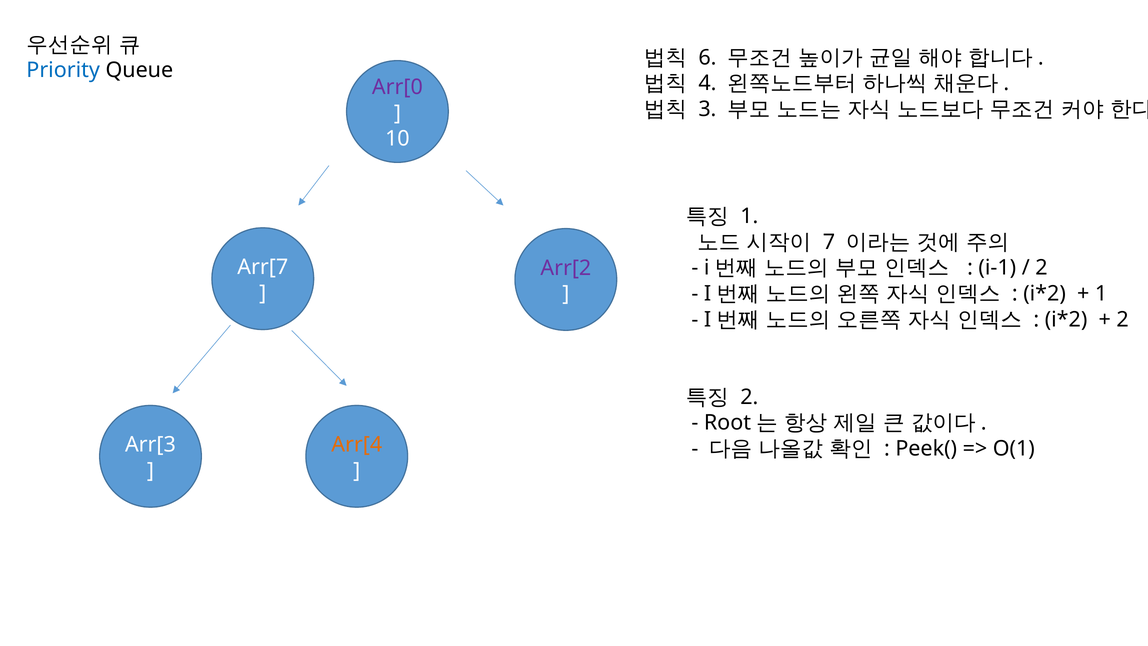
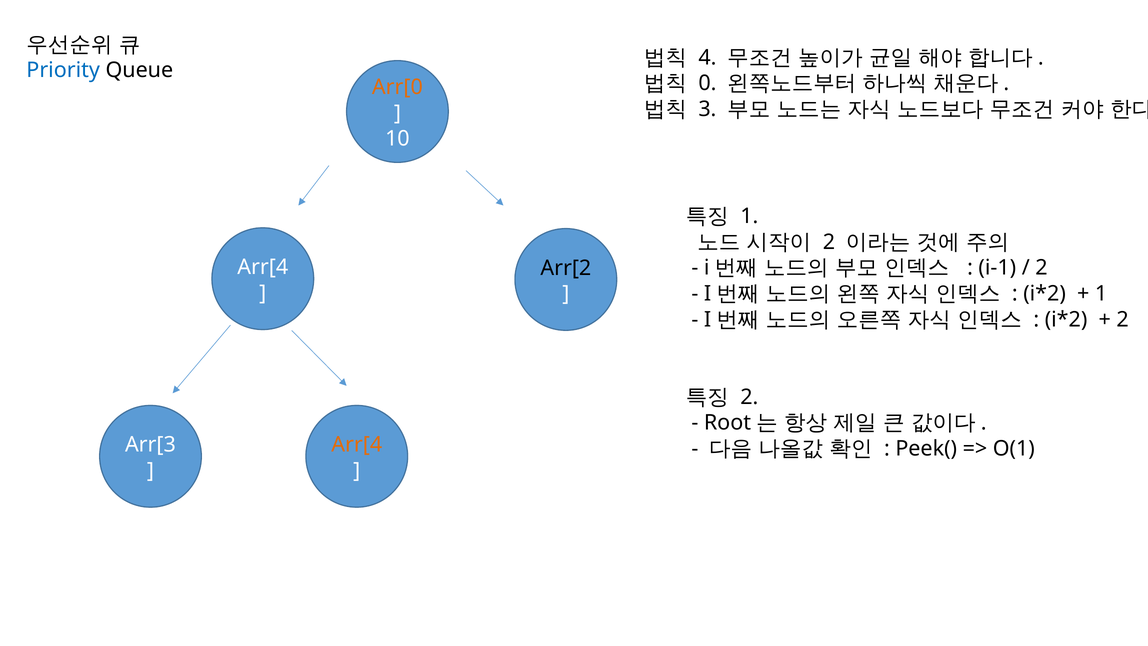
6: 6 -> 4
4: 4 -> 0
Arr[0 colour: purple -> orange
7 at (829, 242): 7 -> 2
Arr[7 at (263, 267): Arr[7 -> Arr[4
Arr[2 colour: purple -> black
